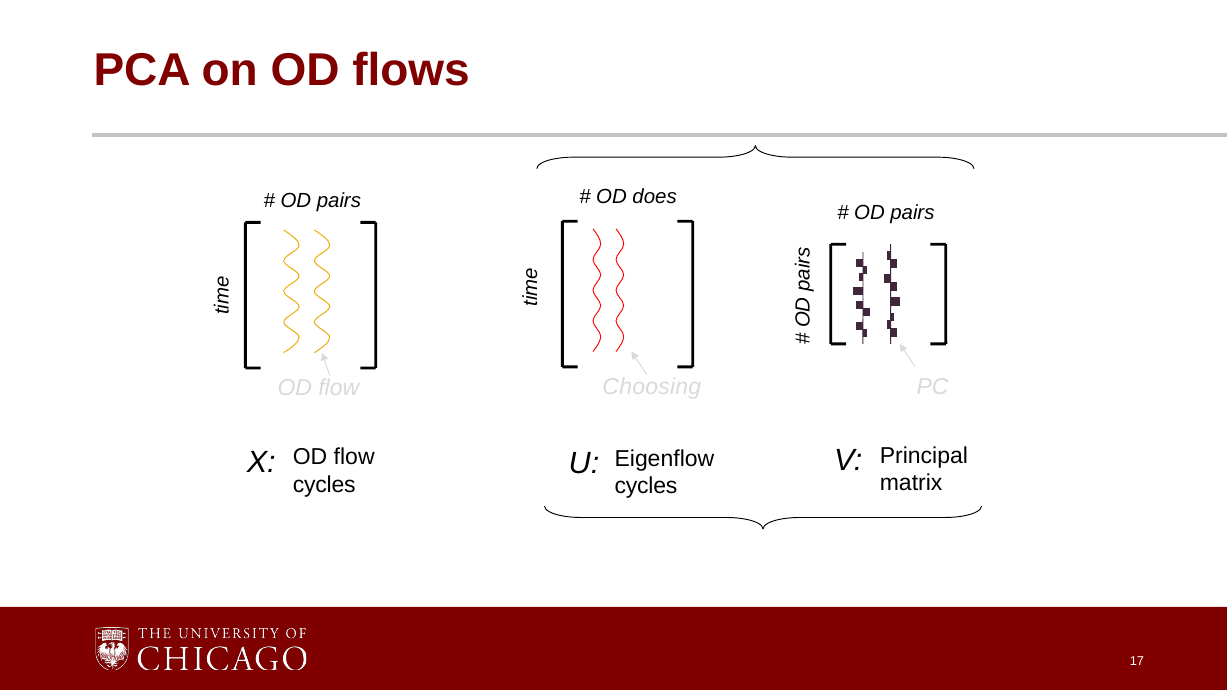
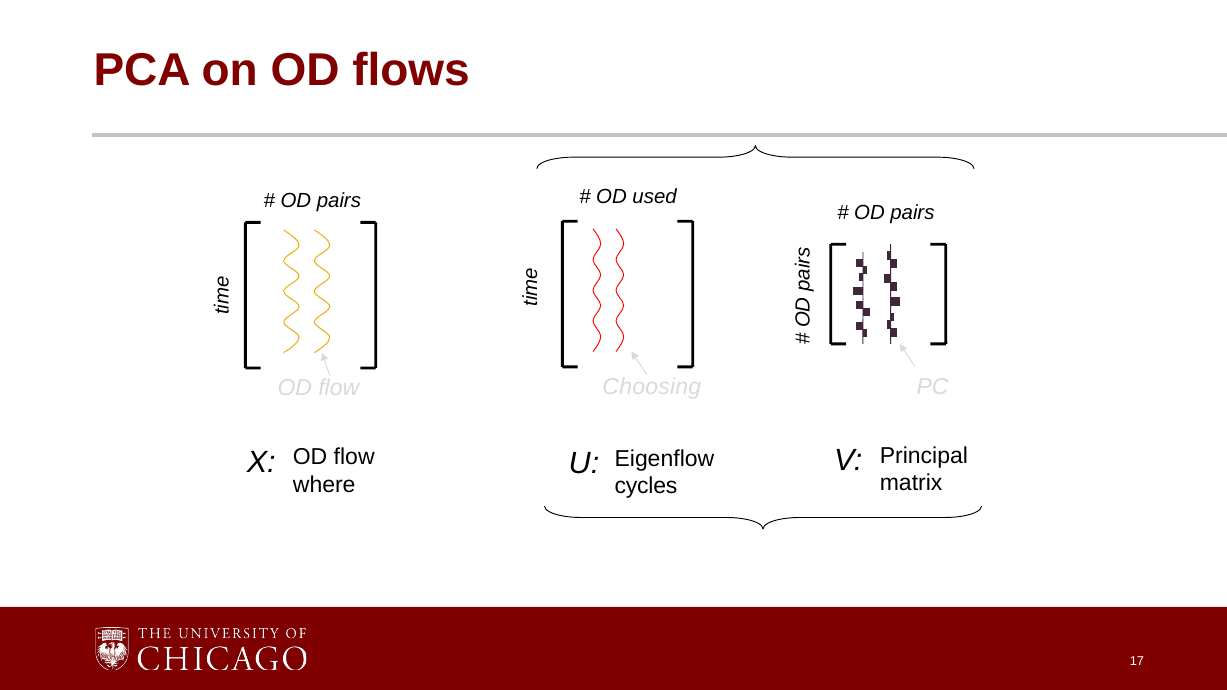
does: does -> used
cycles at (324, 485): cycles -> where
